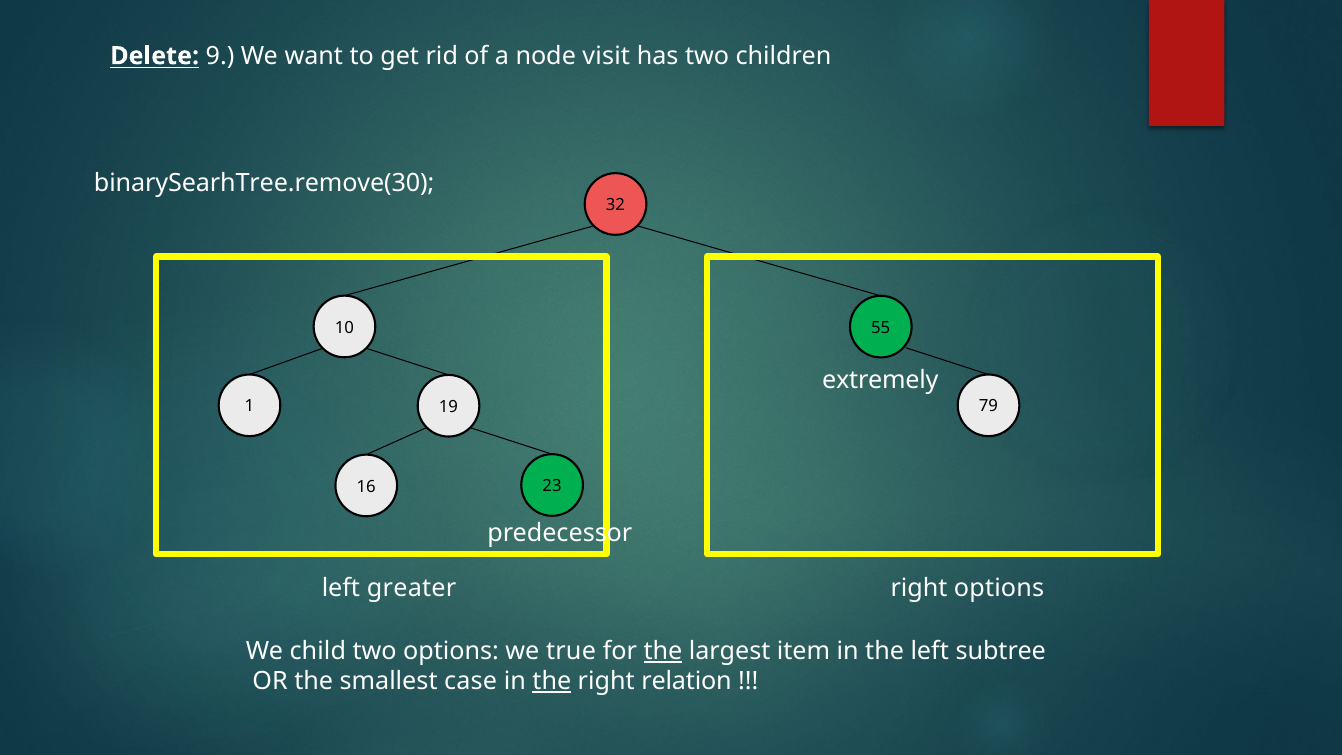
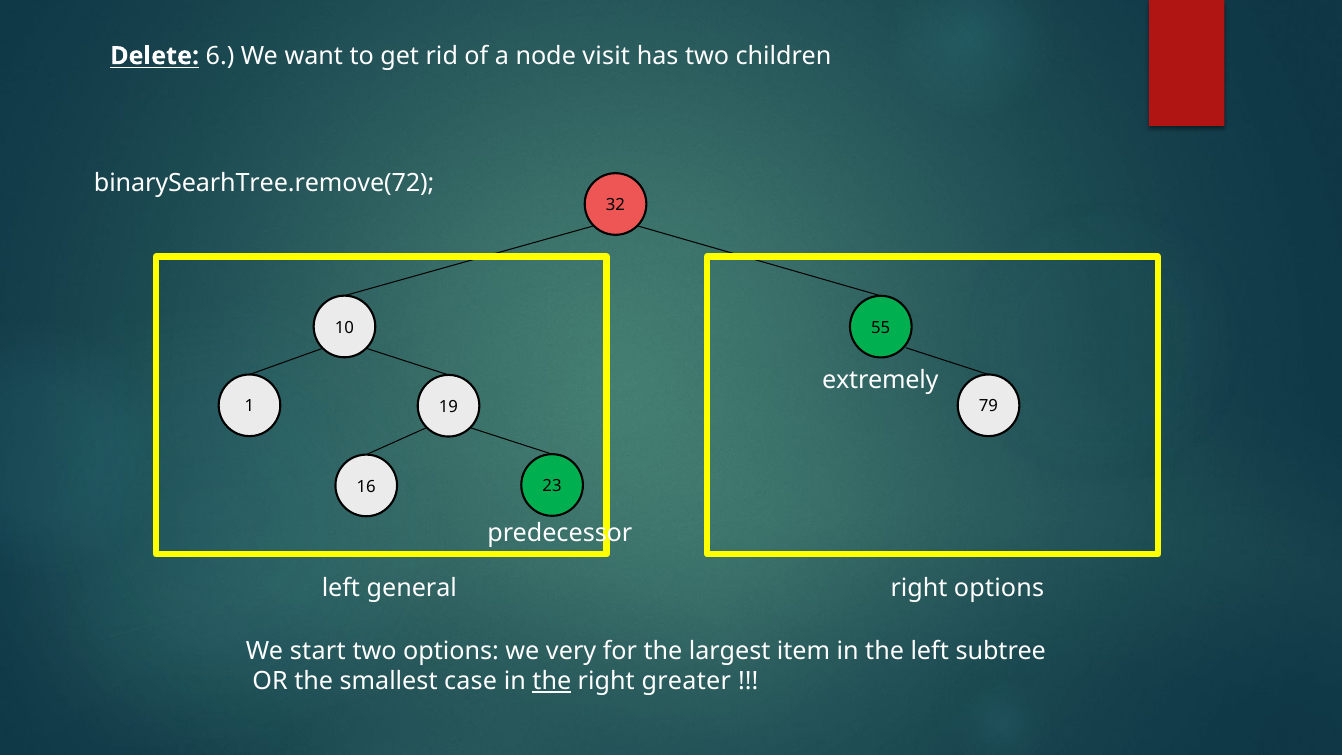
9: 9 -> 6
binarySearhTree.remove(30: binarySearhTree.remove(30 -> binarySearhTree.remove(72
greater: greater -> general
child: child -> start
true: true -> very
the at (663, 651) underline: present -> none
relation: relation -> greater
